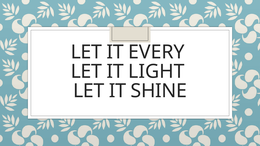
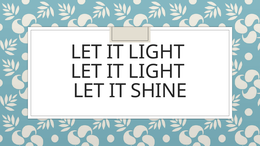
EVERY at (156, 52): EVERY -> LIGHT
